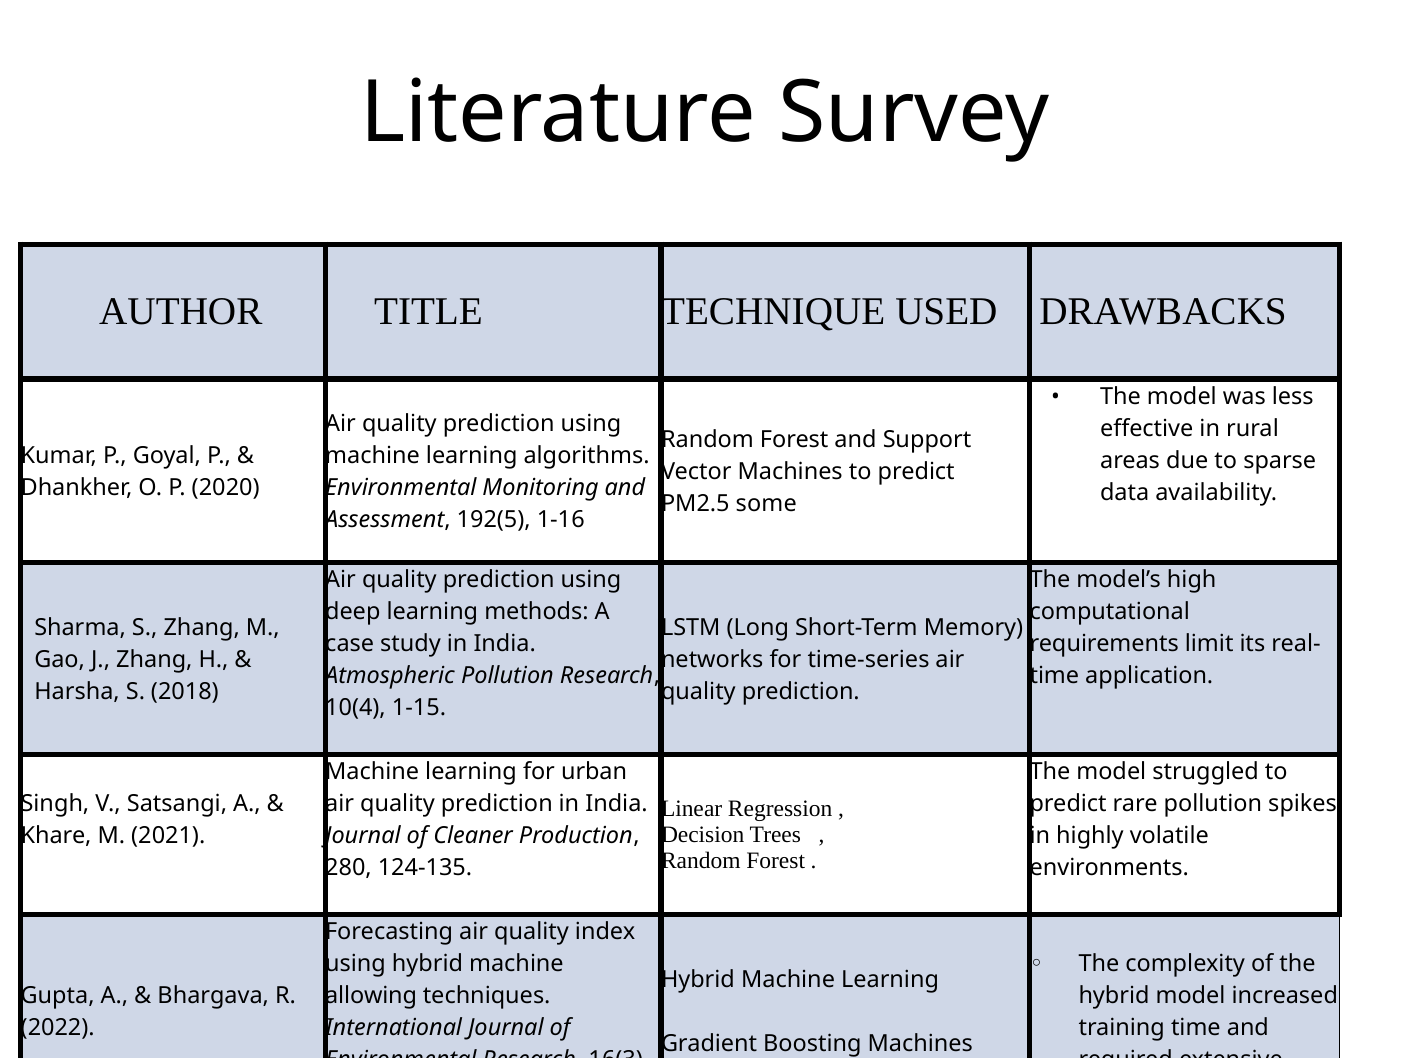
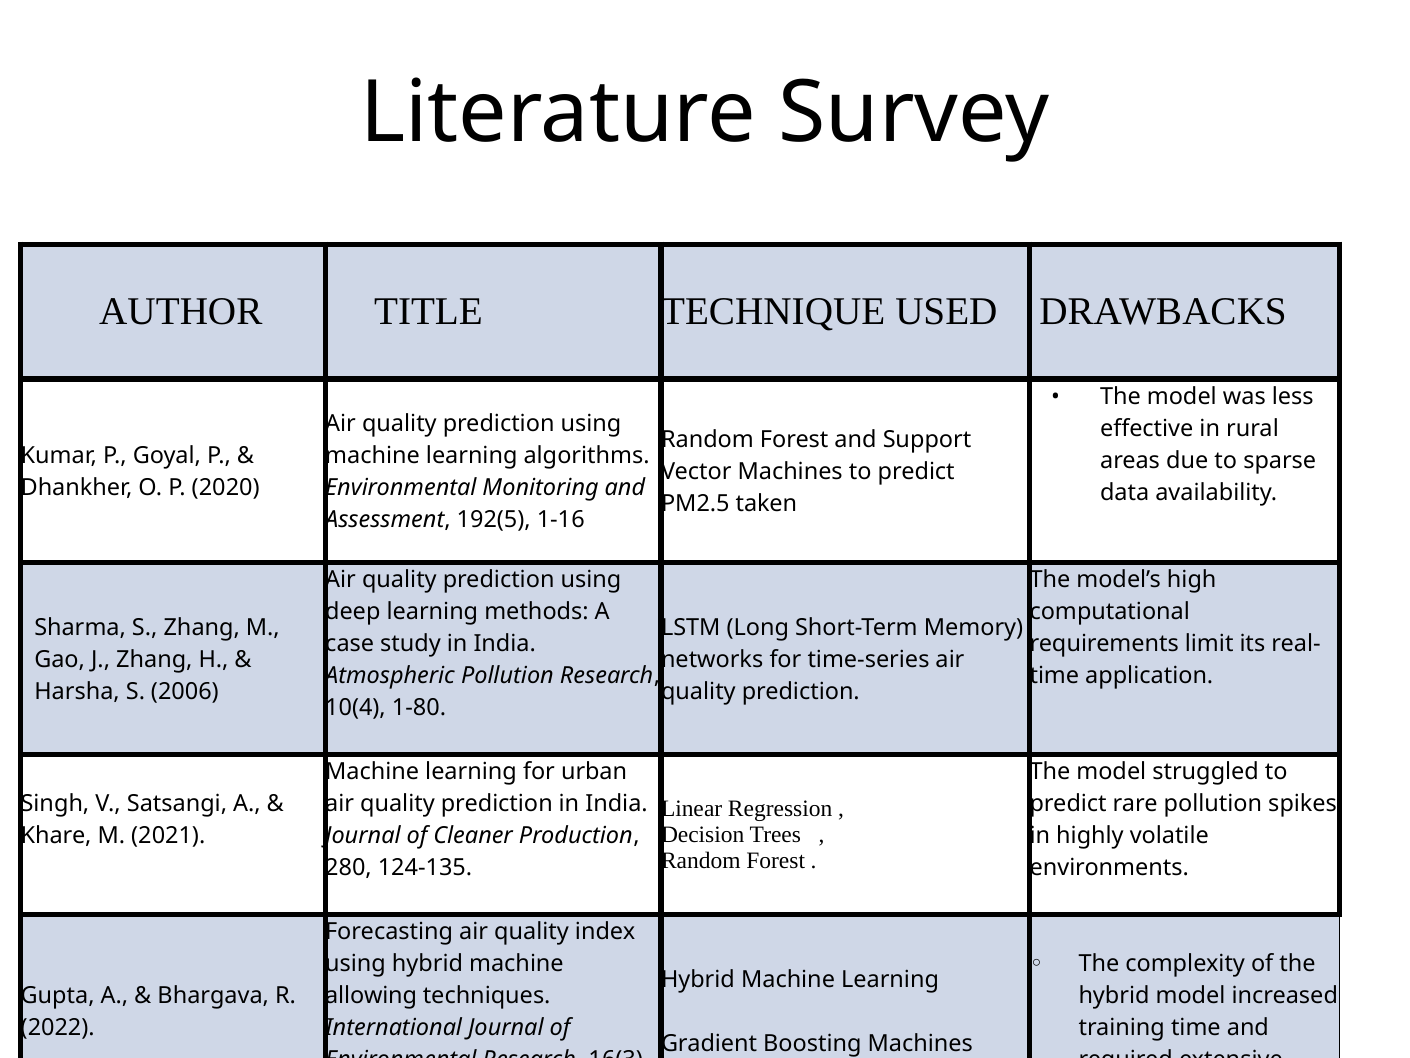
some: some -> taken
2018: 2018 -> 2006
1-15: 1-15 -> 1-80
